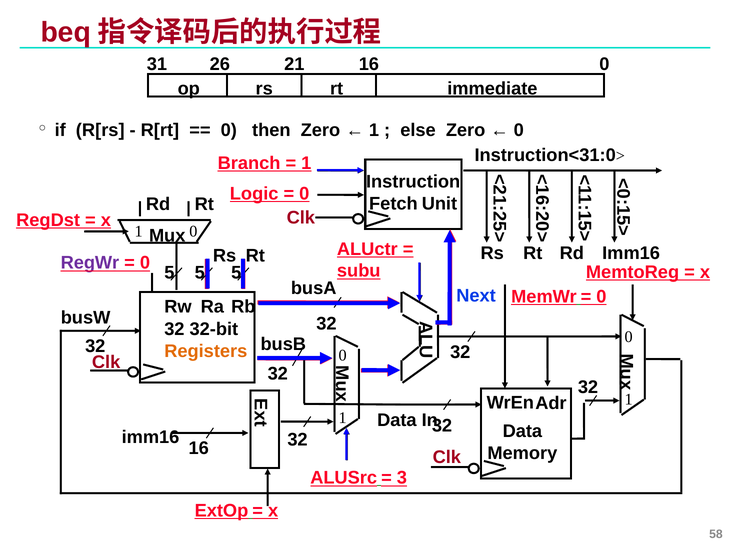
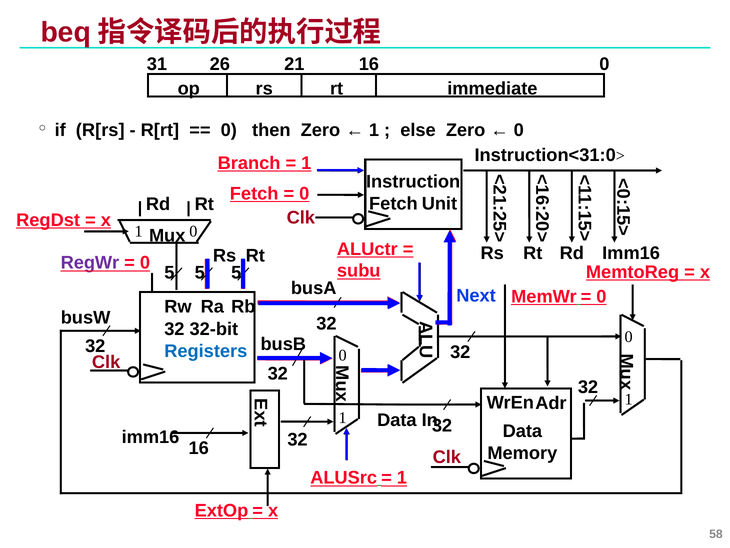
Logic at (254, 193): Logic -> Fetch
Registers colour: orange -> blue
3 at (402, 477): 3 -> 1
